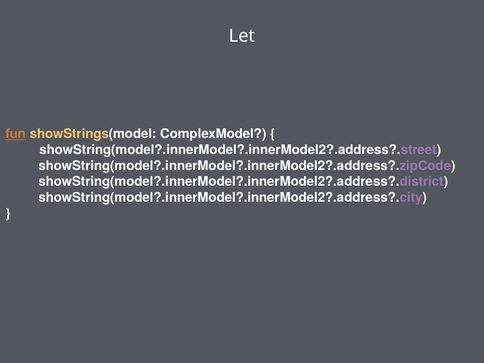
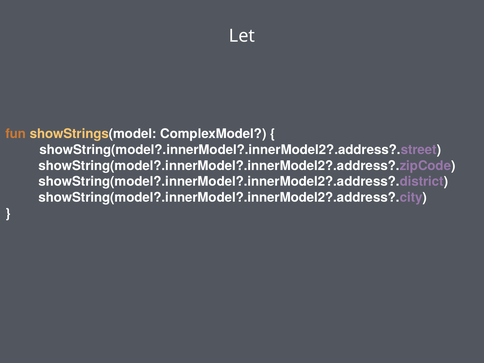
fun underline: present -> none
